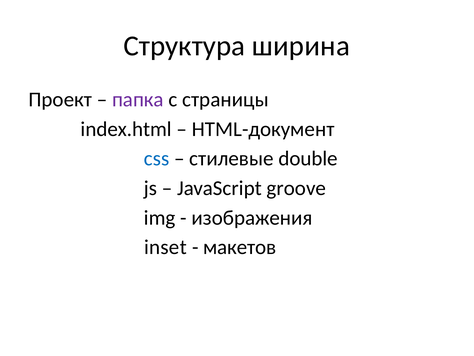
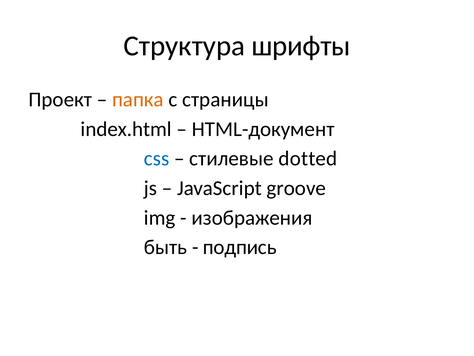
ширина: ширина -> шрифты
папка colour: purple -> orange
double: double -> dotted
inset: inset -> быть
макетов: макетов -> подпись
